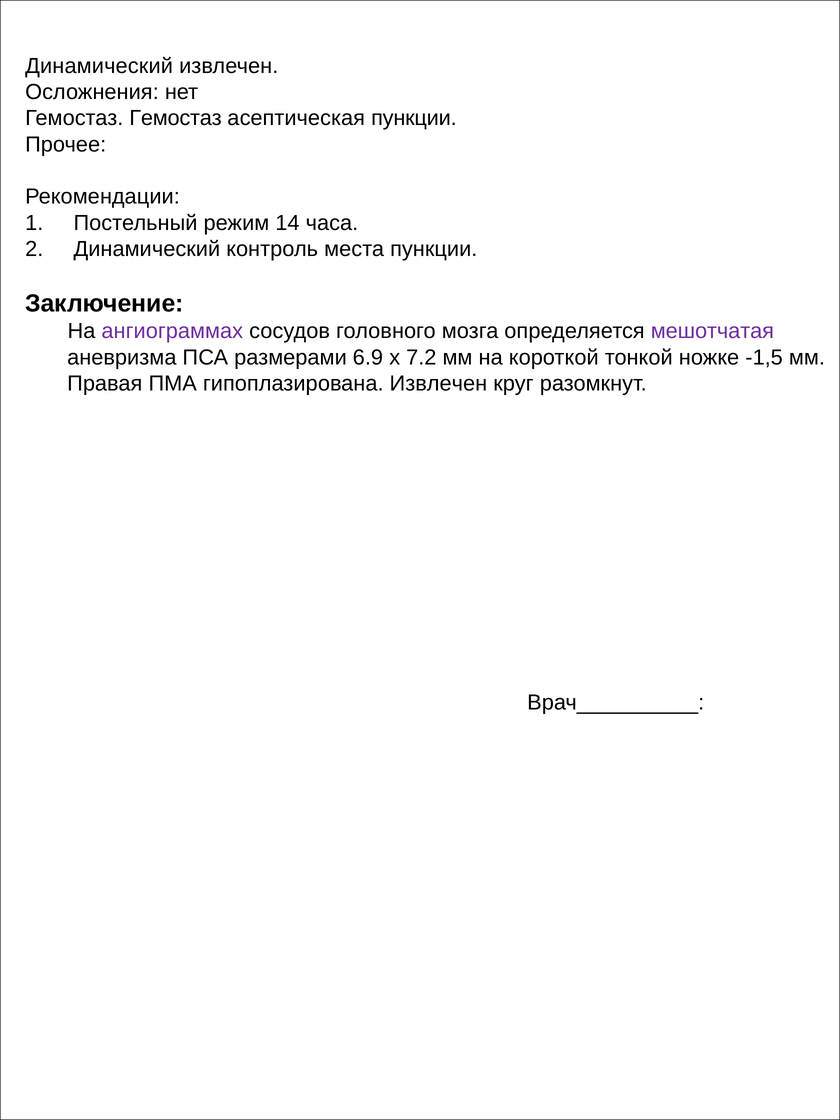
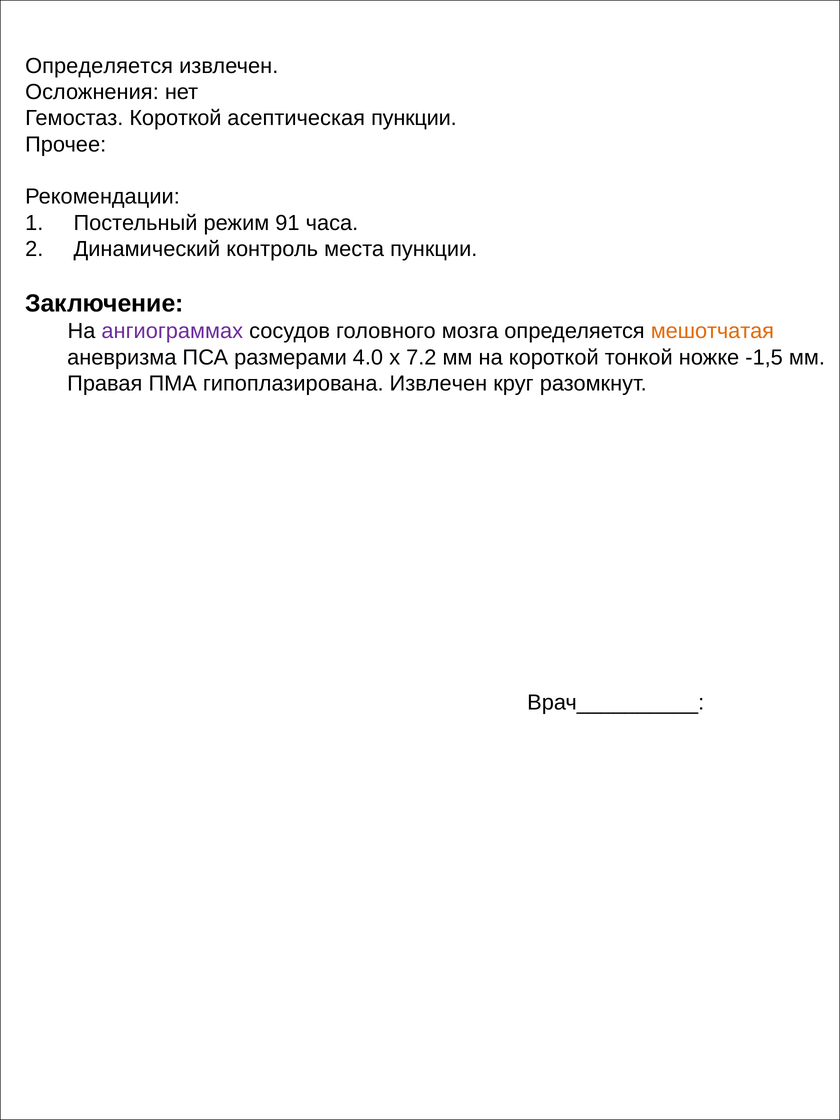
Динамический at (99, 66): Динамический -> Определяется
Гемостаз Гемостаз: Гемостаз -> Короткой
14: 14 -> 91
мешотчатая colour: purple -> orange
6.9: 6.9 -> 4.0
